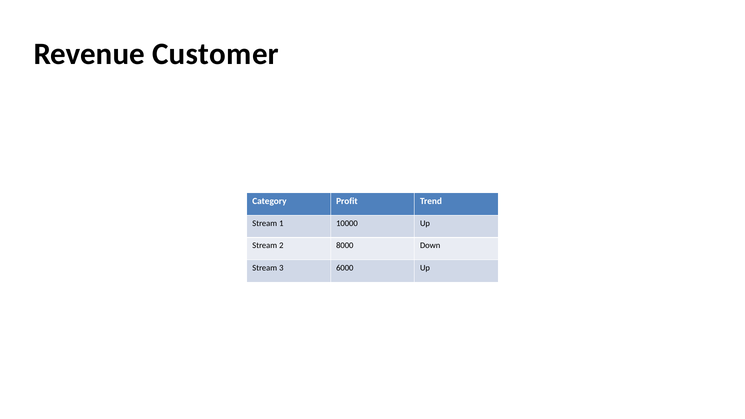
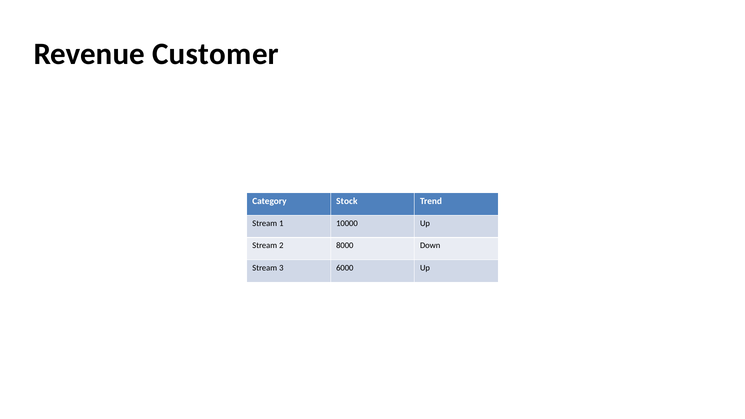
Profit: Profit -> Stock
